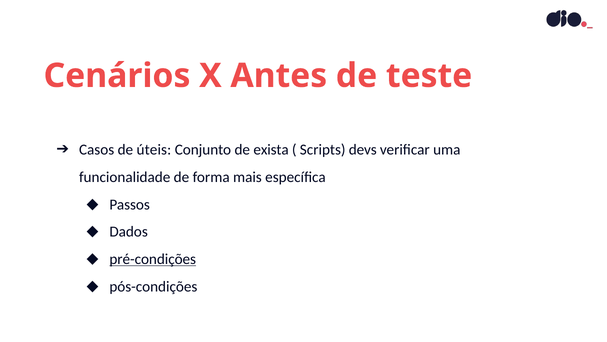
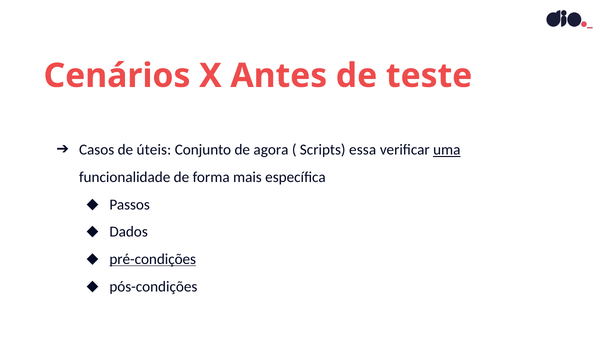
exista: exista -> agora
devs: devs -> essa
uma underline: none -> present
